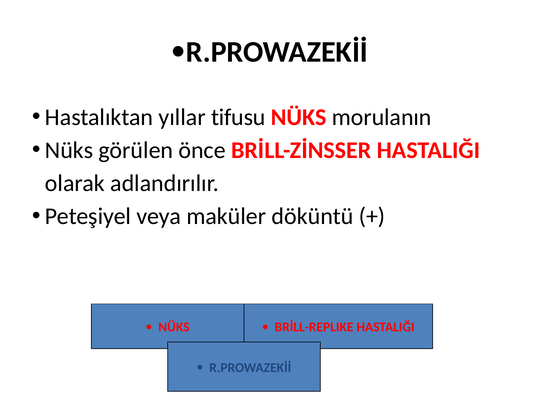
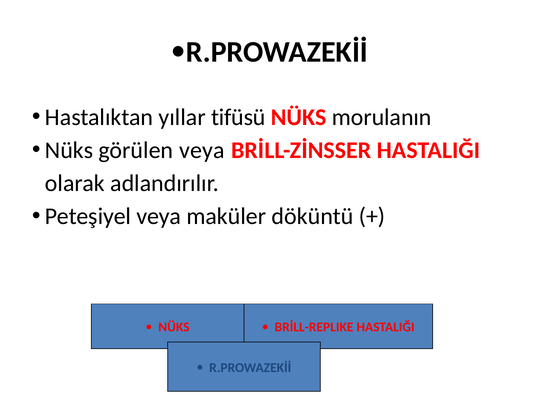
tifusu: tifusu -> tifüsü
görülen önce: önce -> veya
